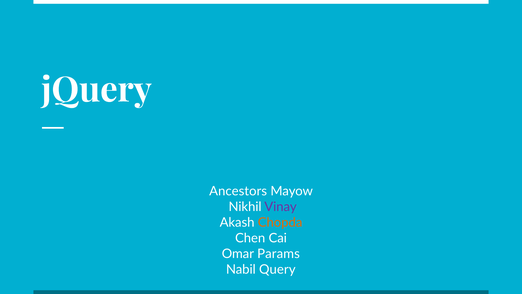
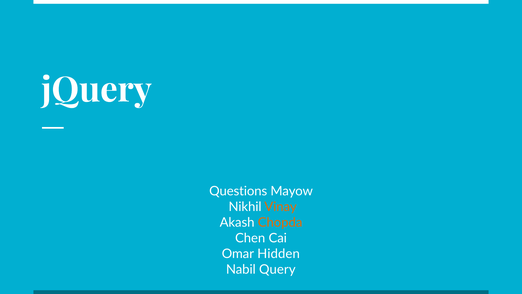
Ancestors: Ancestors -> Questions
Vinay colour: purple -> orange
Params: Params -> Hidden
